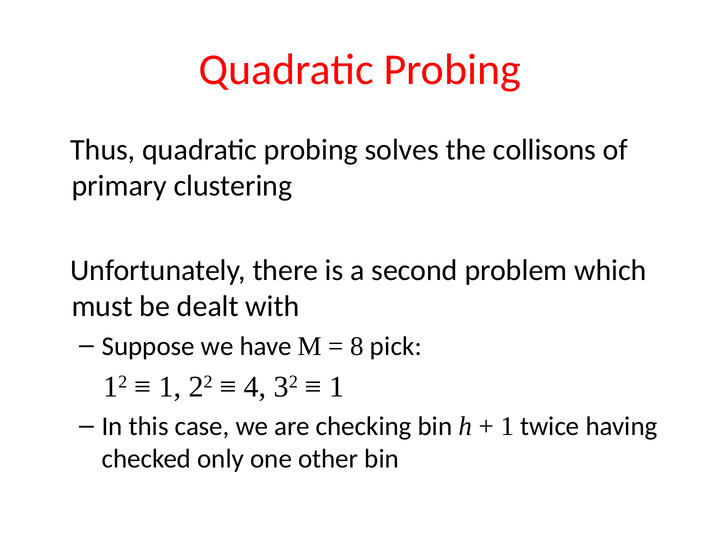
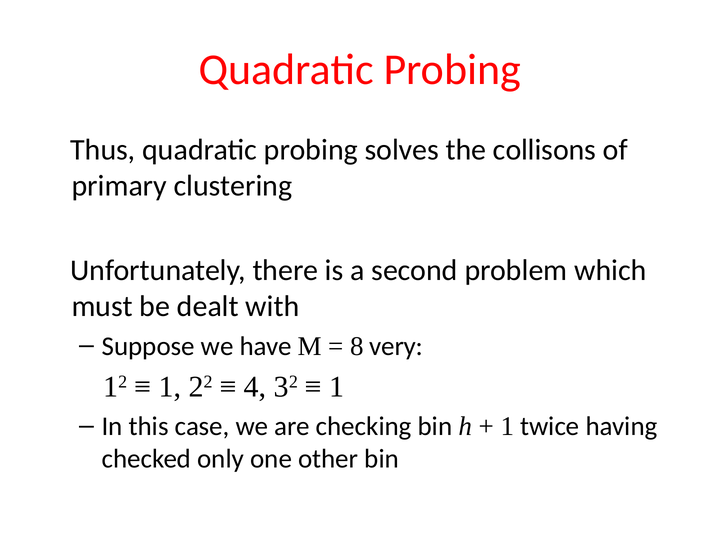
pick: pick -> very
